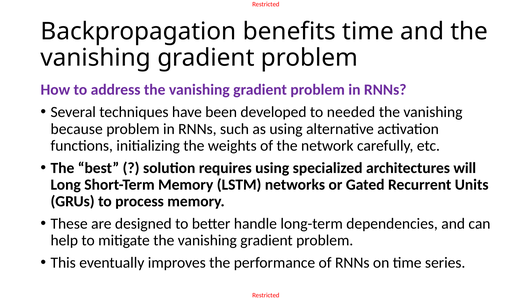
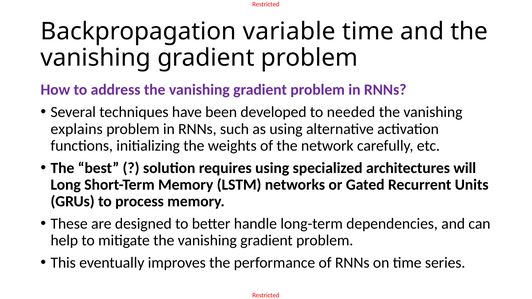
benefits: benefits -> variable
because: because -> explains
